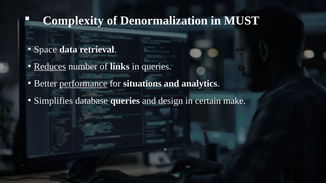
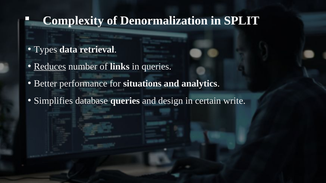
MUST: MUST -> SPLIT
Space: Space -> Types
performance underline: present -> none
make: make -> write
